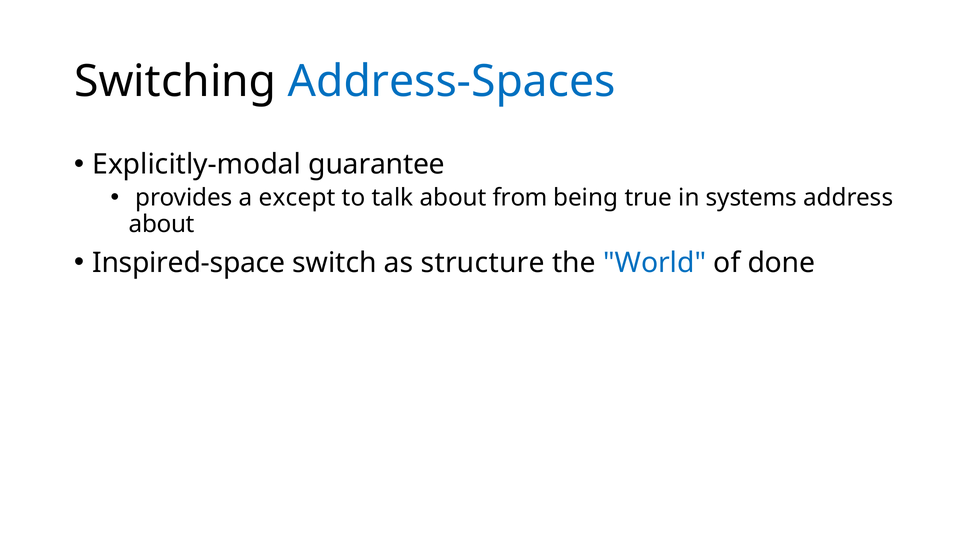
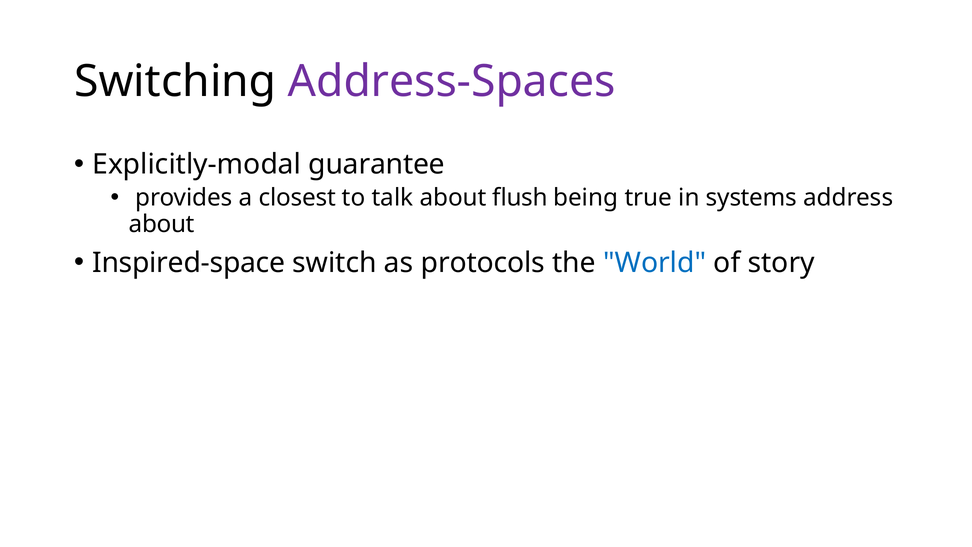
Address-Spaces colour: blue -> purple
except: except -> closest
from: from -> flush
structure: structure -> protocols
done: done -> story
